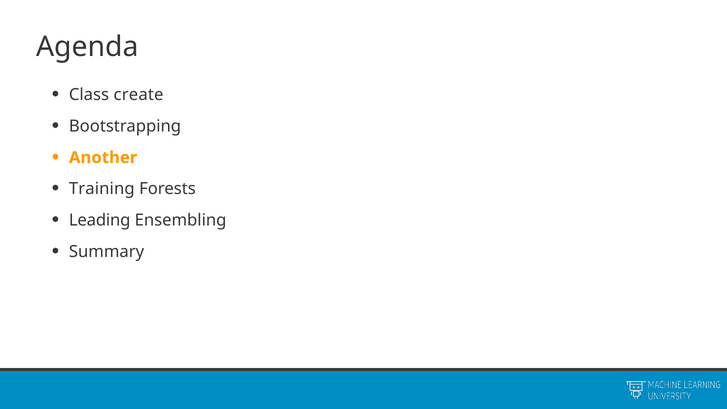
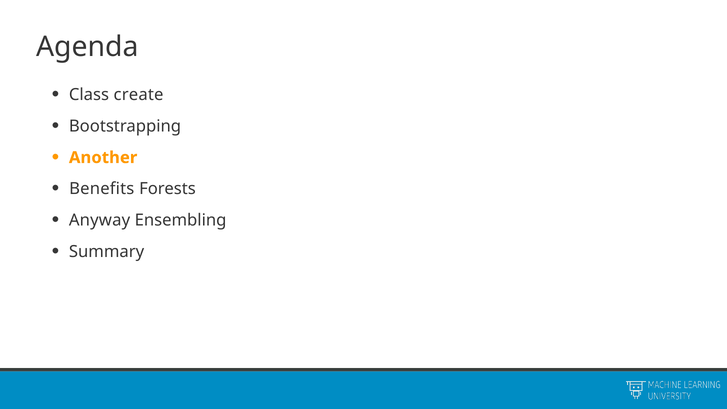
Training: Training -> Benefits
Leading: Leading -> Anyway
